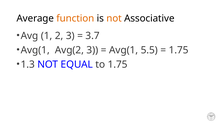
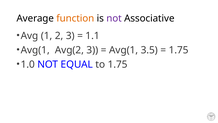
not at (114, 18) colour: orange -> purple
3.7: 3.7 -> 1.1
5.5: 5.5 -> 3.5
1.3: 1.3 -> 1.0
